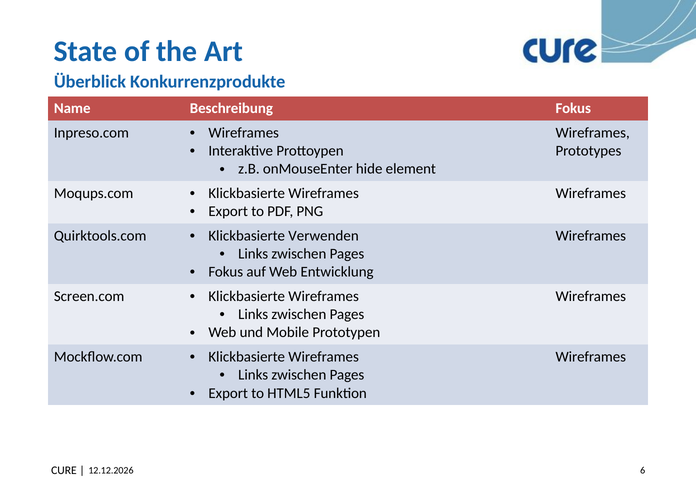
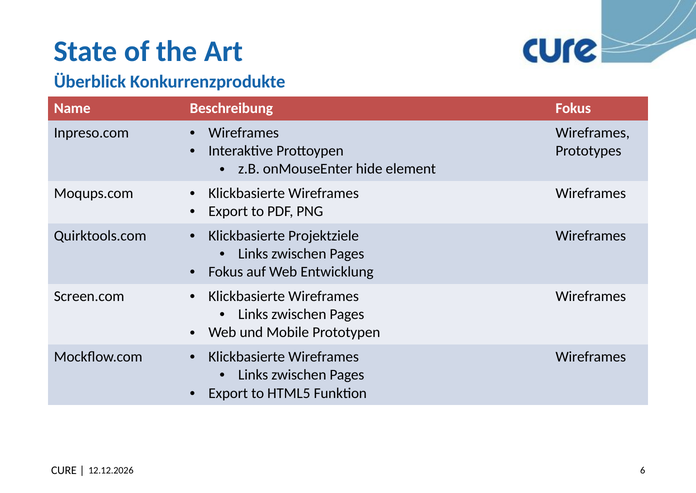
Verwenden: Verwenden -> Projektziele
